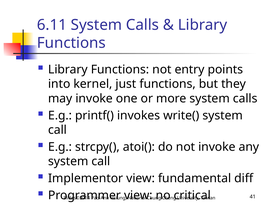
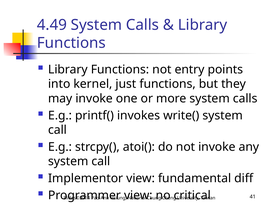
6.11: 6.11 -> 4.49
